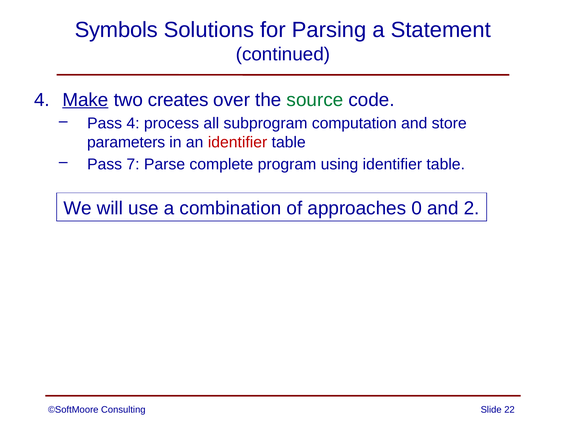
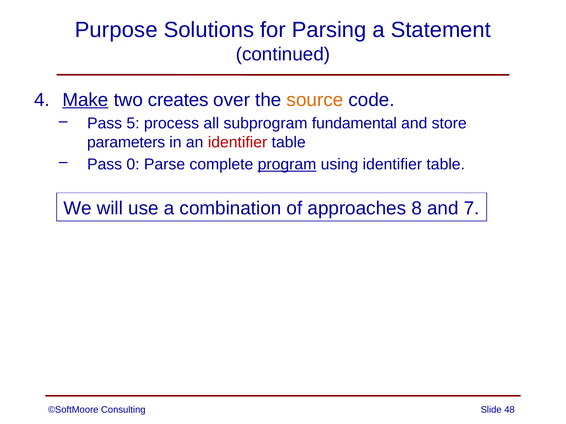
Symbols: Symbols -> Purpose
source colour: green -> orange
Pass 4: 4 -> 5
computation: computation -> fundamental
7: 7 -> 0
program underline: none -> present
0: 0 -> 8
2: 2 -> 7
22: 22 -> 48
